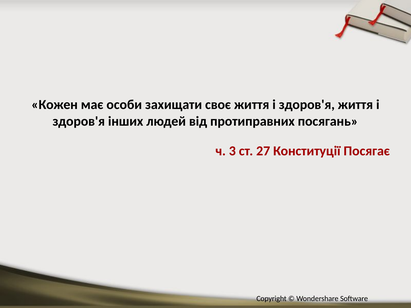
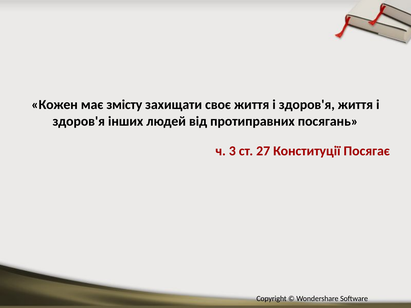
особи: особи -> змісту
